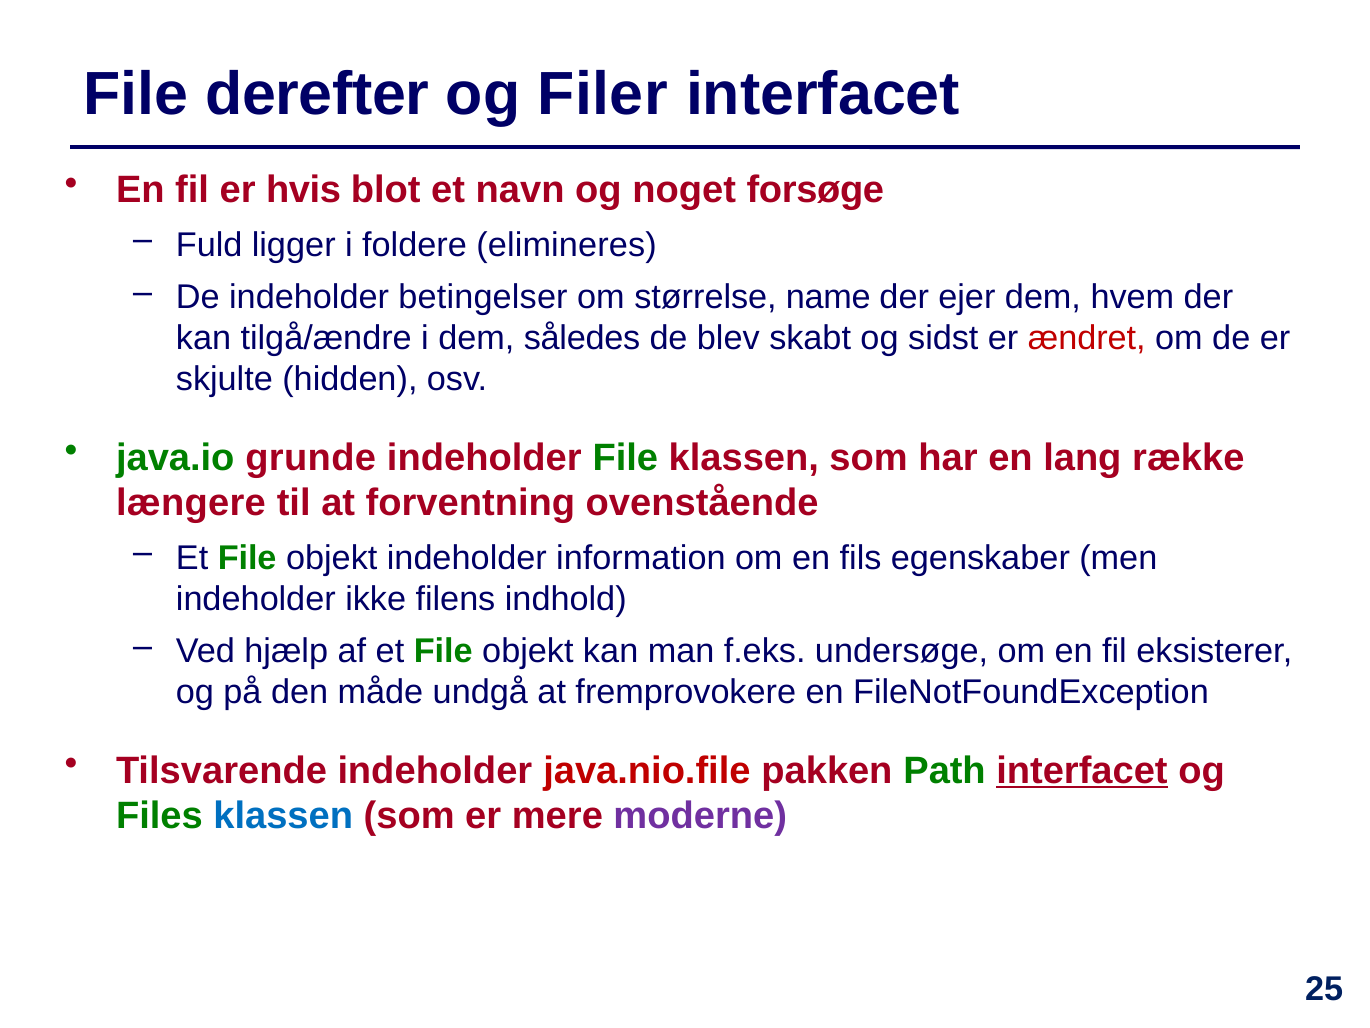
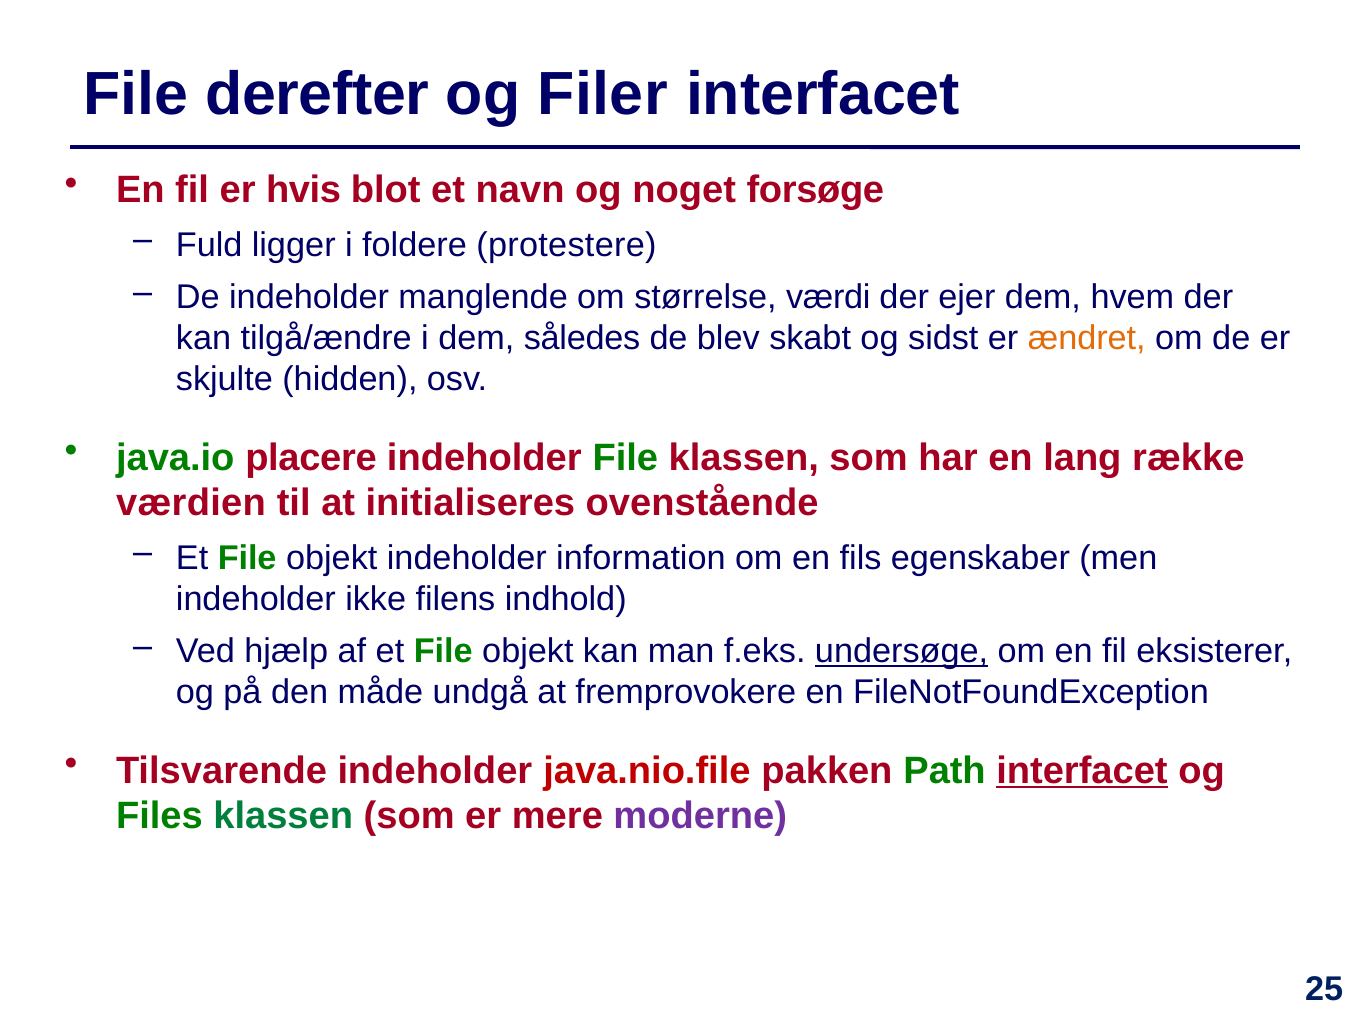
elimineres: elimineres -> protestere
betingelser: betingelser -> manglende
name: name -> værdi
ændret colour: red -> orange
grunde: grunde -> placere
længere: længere -> værdien
forventning: forventning -> initialiseres
undersøge underline: none -> present
klassen at (283, 816) colour: blue -> green
